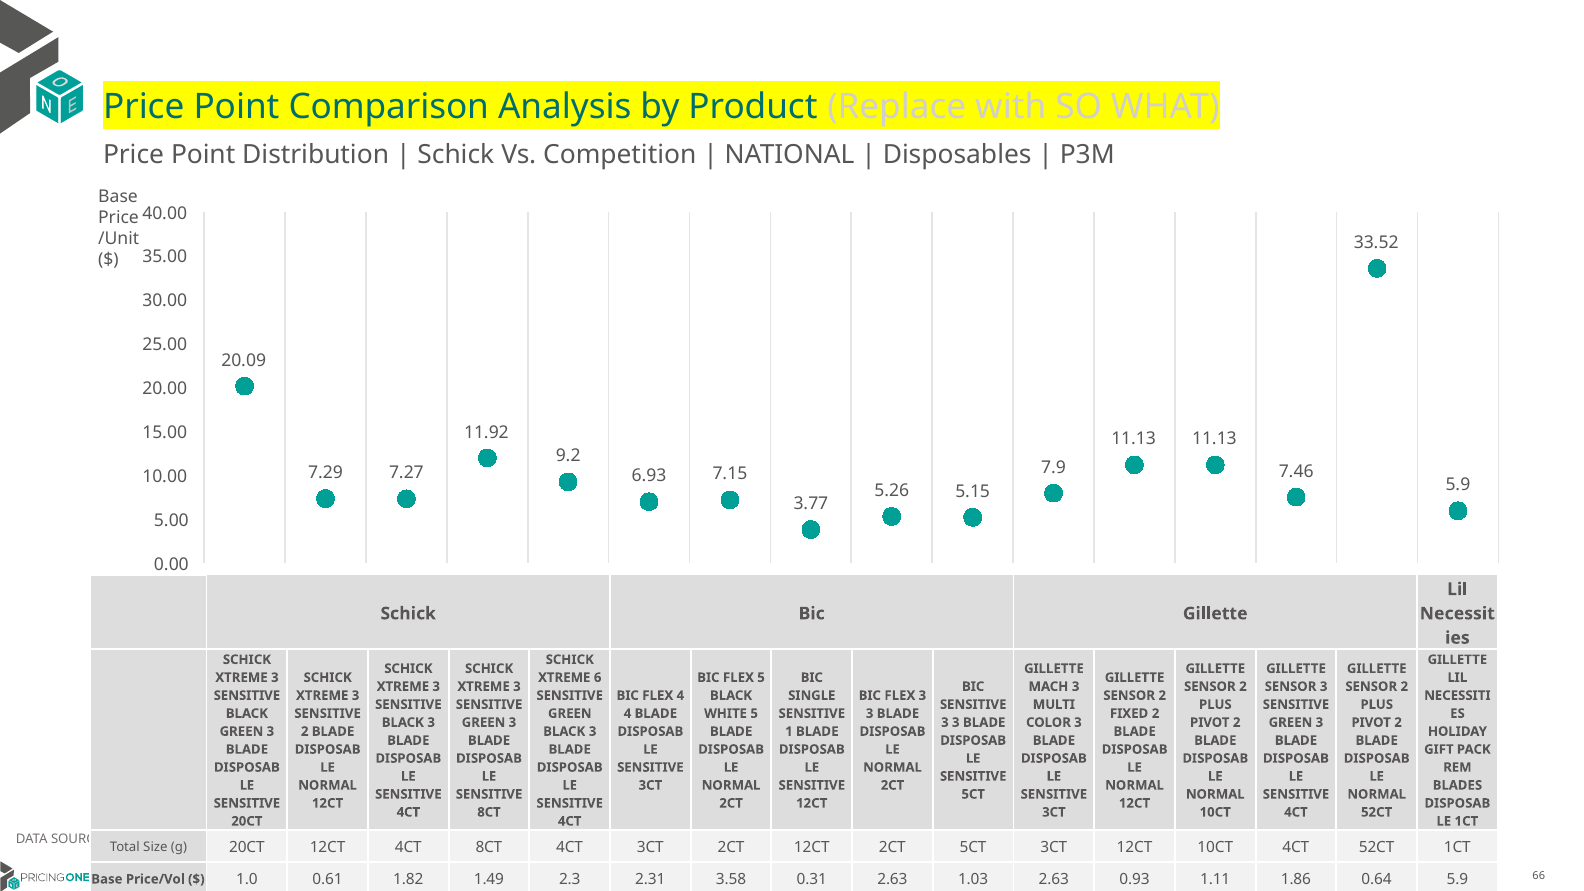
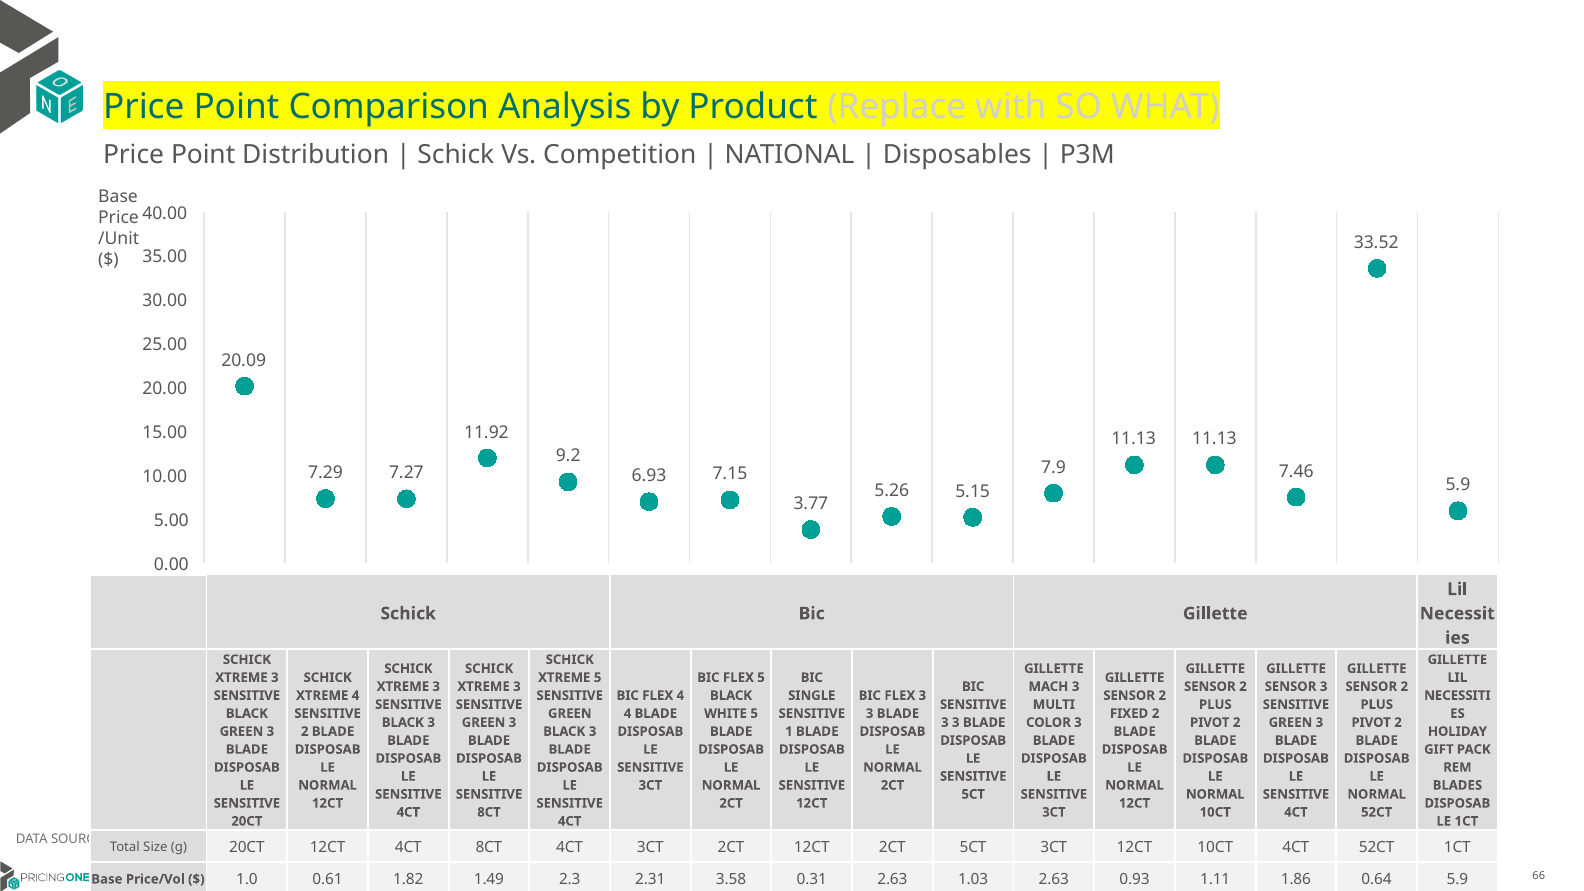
XTREME 6: 6 -> 5
3 at (356, 696): 3 -> 4
